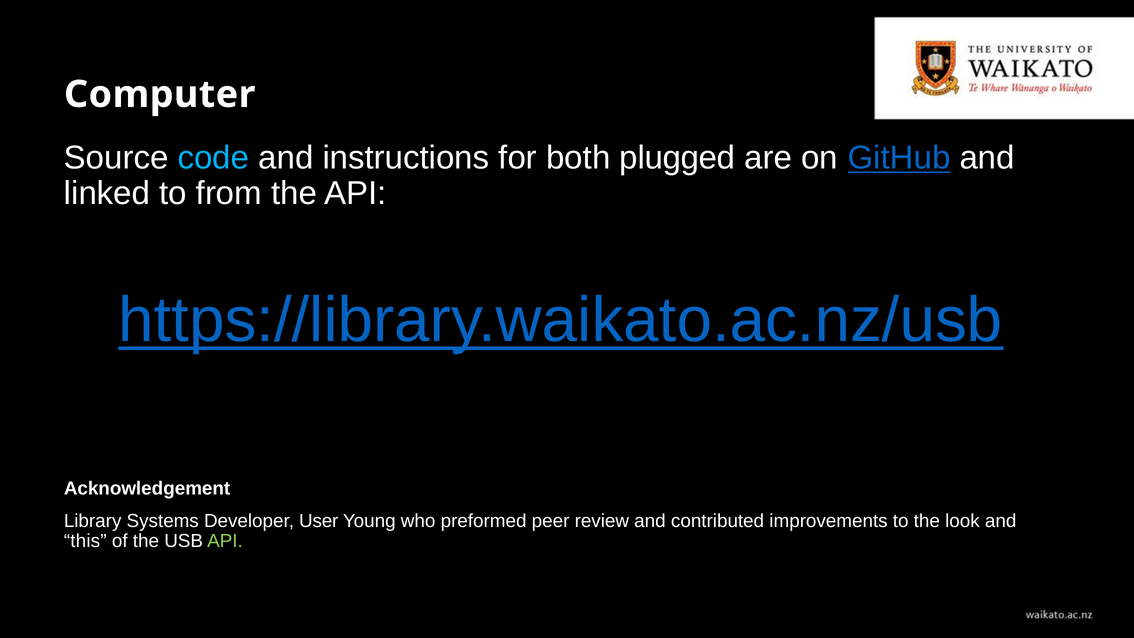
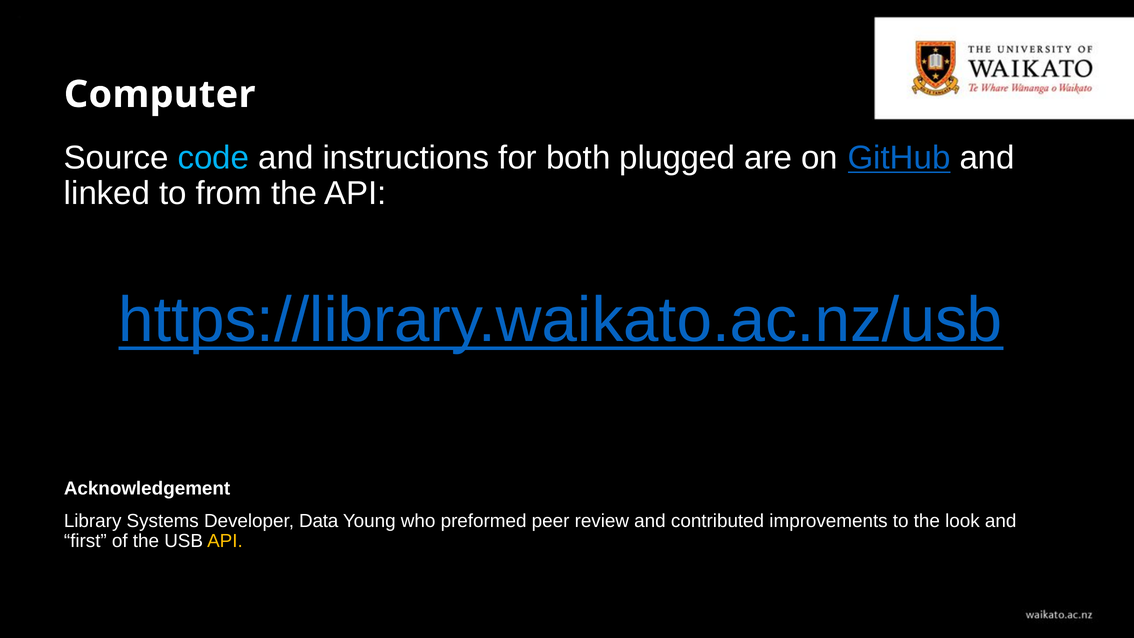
User: User -> Data
this: this -> first
API at (225, 541) colour: light green -> yellow
